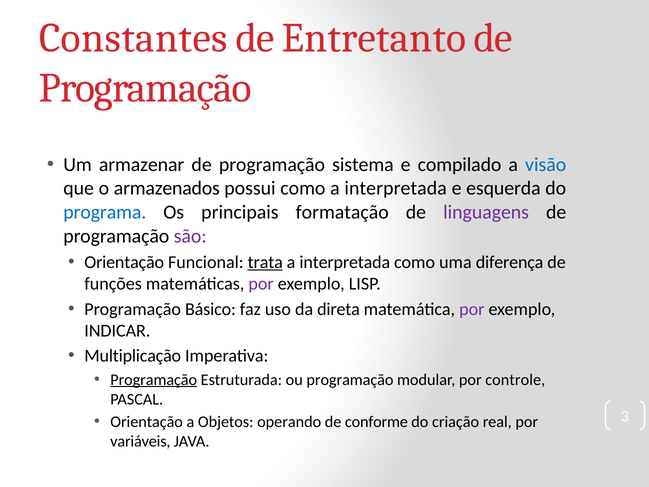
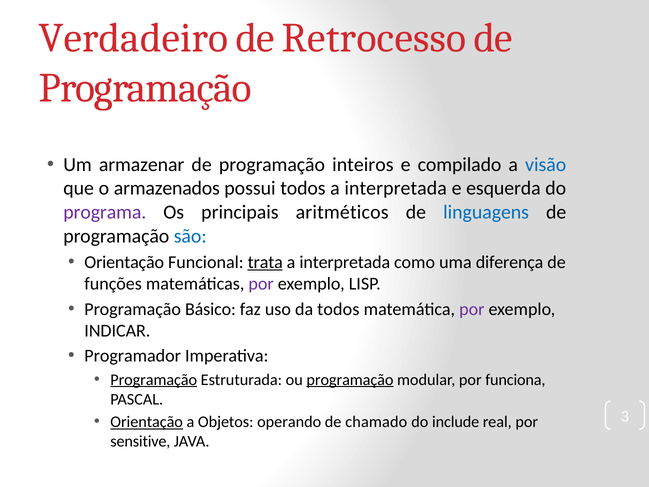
Constantes: Constantes -> Verdadeiro
Entretanto: Entretanto -> Retrocesso
sistema: sistema -> inteiros
possui como: como -> todos
programa colour: blue -> purple
formatação: formatação -> aritméticos
linguagens colour: purple -> blue
são colour: purple -> blue
da direta: direta -> todos
Multiplicação: Multiplicação -> Programador
programação at (350, 379) underline: none -> present
controle: controle -> funciona
Orientação at (147, 422) underline: none -> present
conforme: conforme -> chamado
criação: criação -> include
variáveis: variáveis -> sensitive
